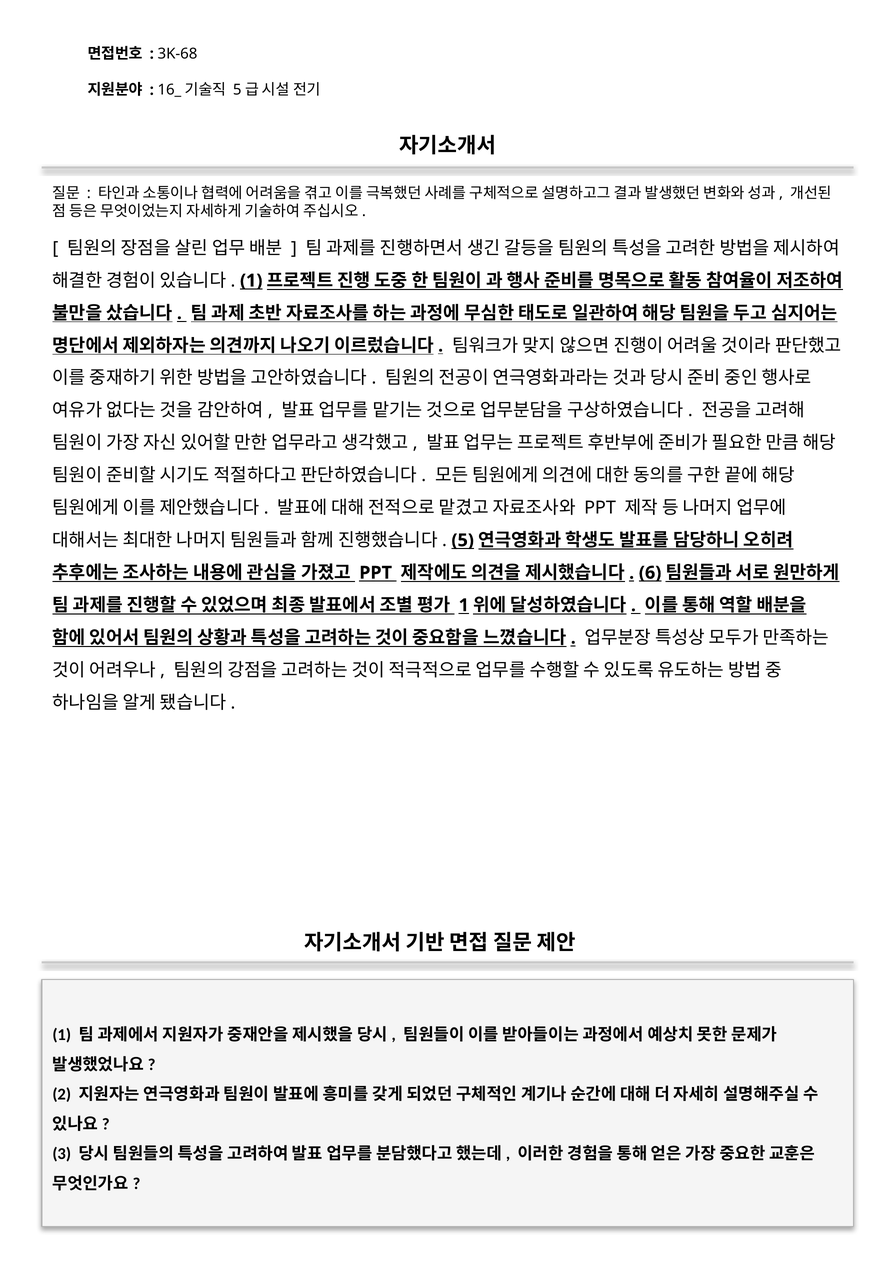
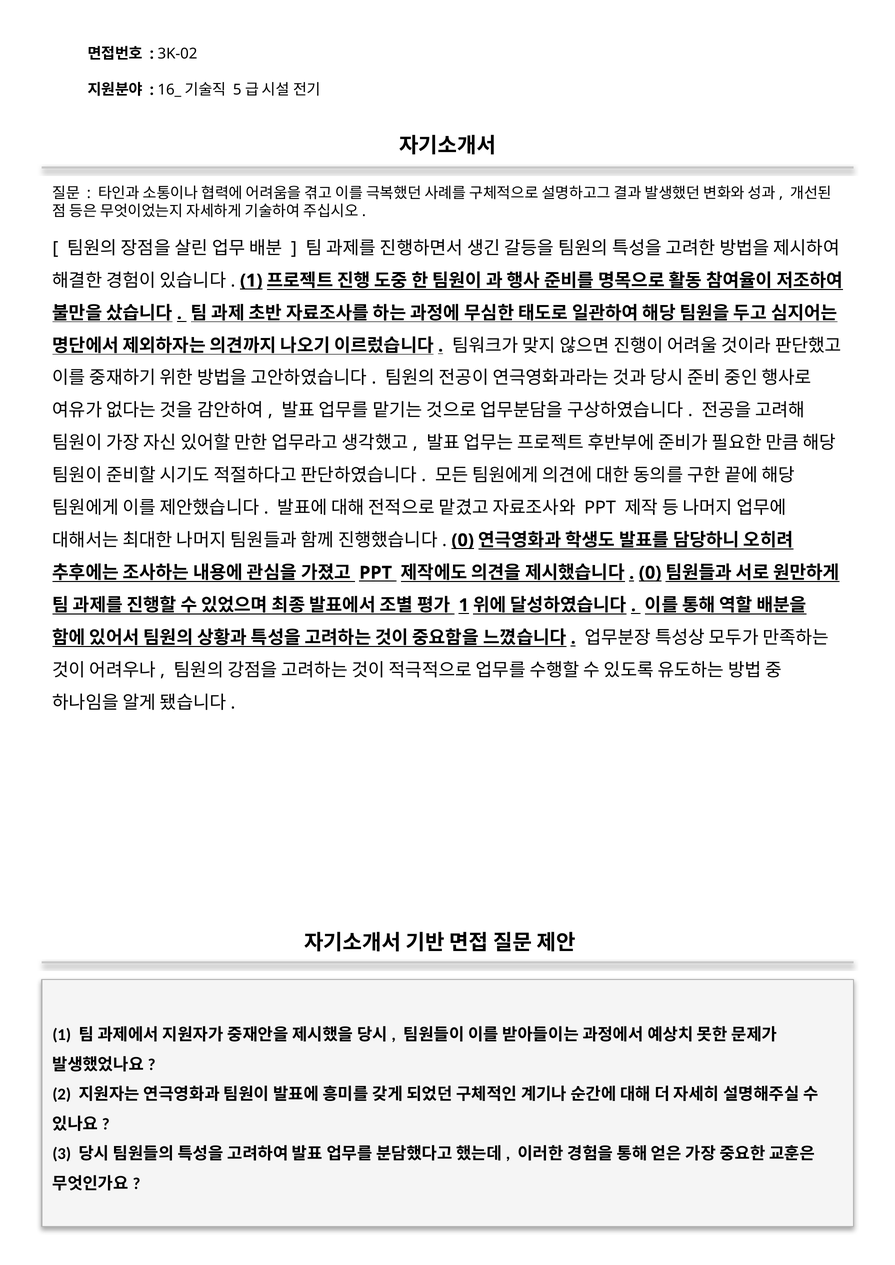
3K-68: 3K-68 -> 3K-02
5 at (463, 541): 5 -> 0
6 at (650, 573): 6 -> 0
